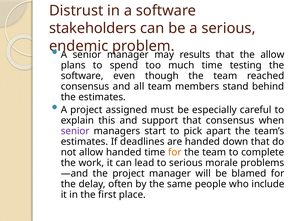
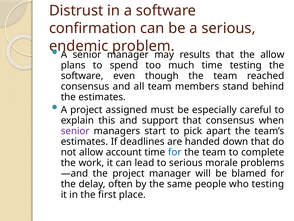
stakeholders: stakeholders -> confirmation
allow handed: handed -> account
for at (175, 152) colour: orange -> blue
who include: include -> testing
